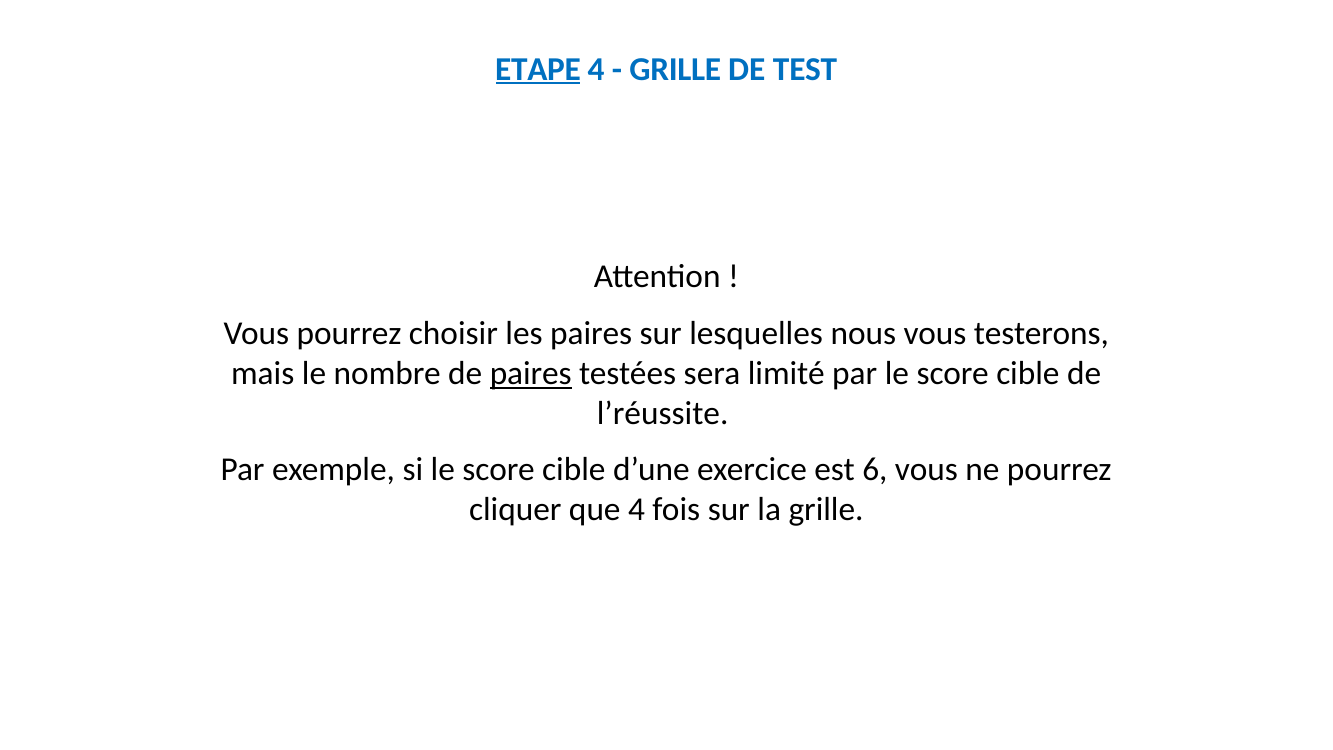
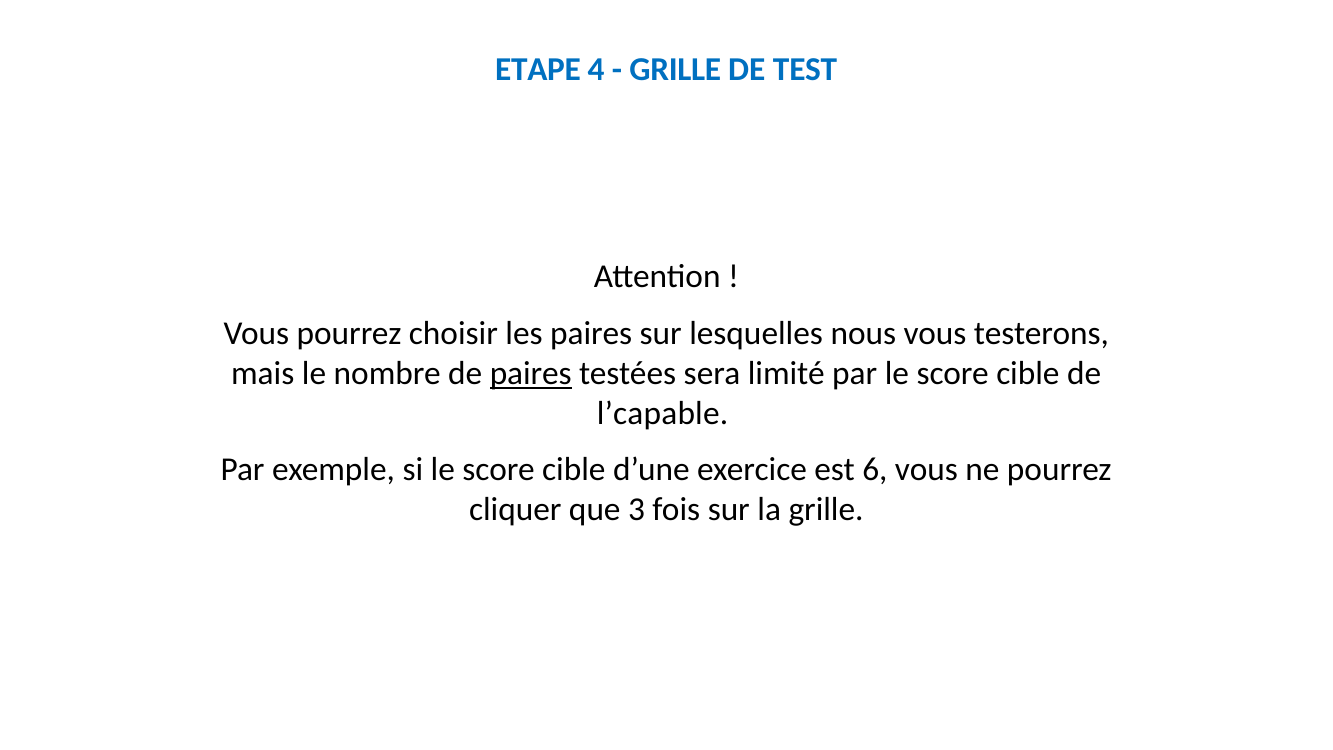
ETAPE underline: present -> none
l’réussite: l’réussite -> l’capable
que 4: 4 -> 3
